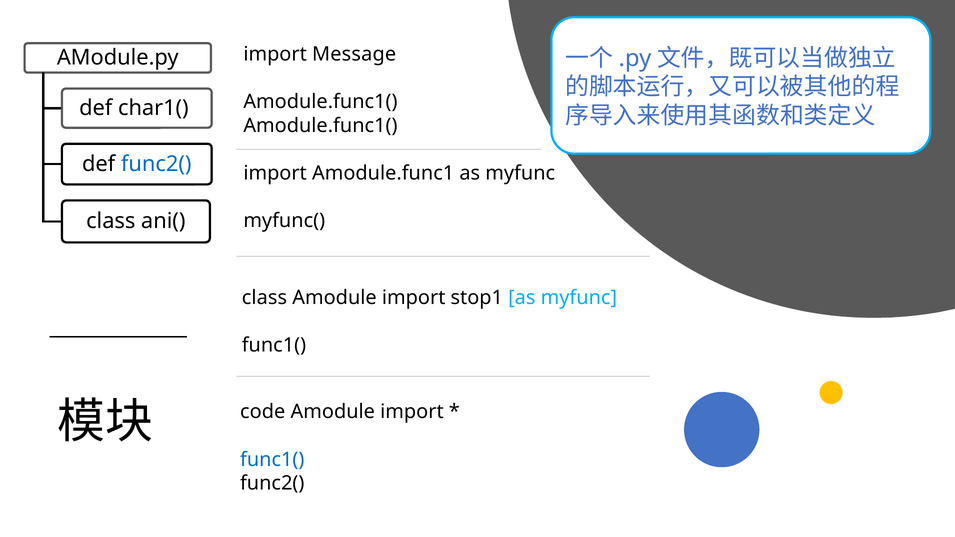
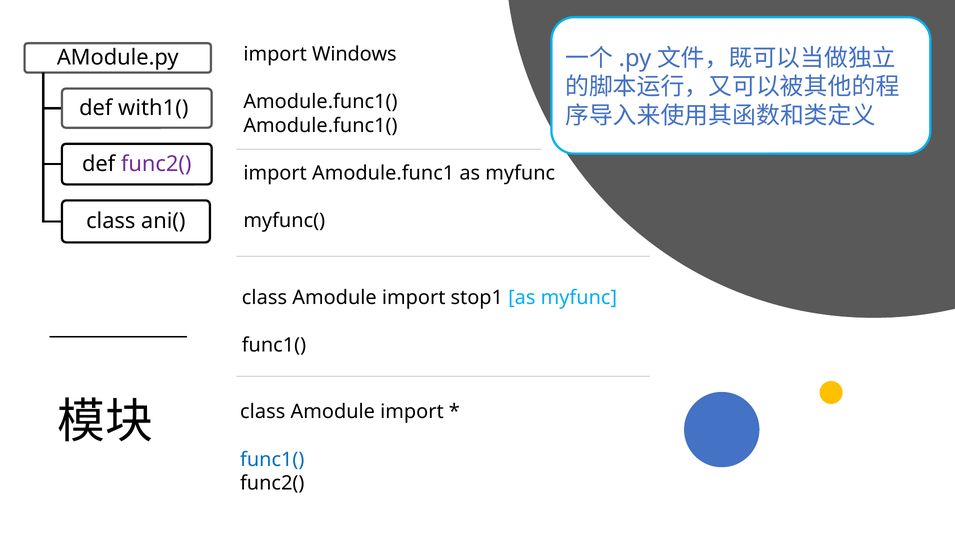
Message: Message -> Windows
char1(: char1( -> with1(
func2( at (156, 164) colour: blue -> purple
code at (263, 412): code -> class
